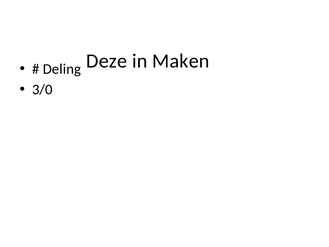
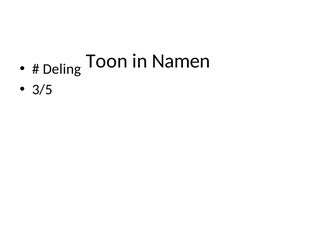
Deze: Deze -> Toon
Maken: Maken -> Namen
3/0: 3/0 -> 3/5
